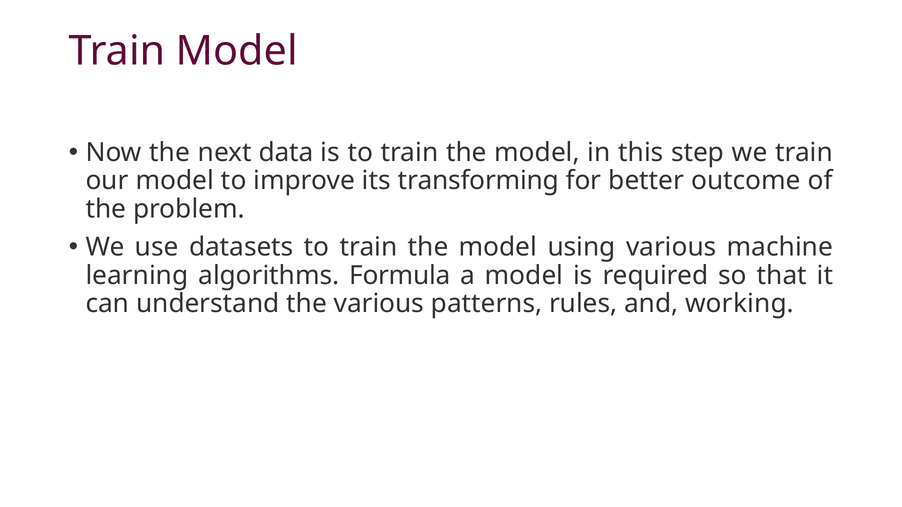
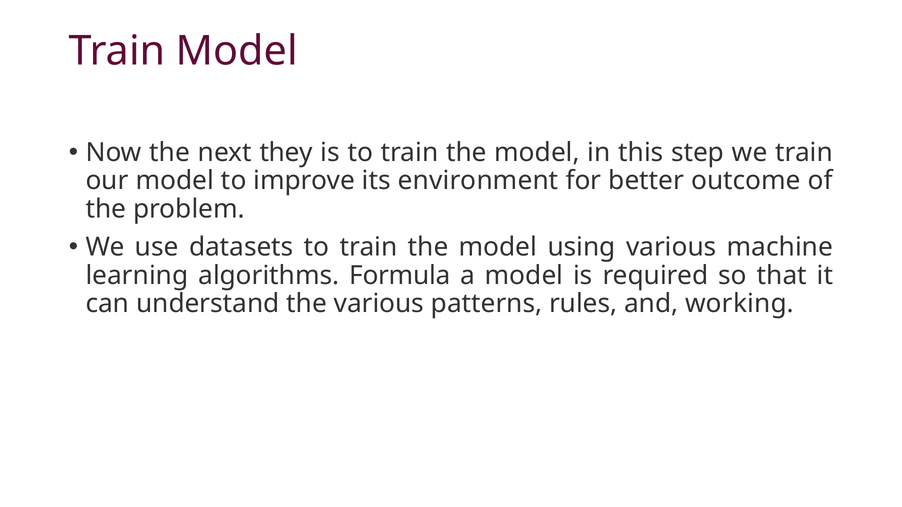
data: data -> they
transforming: transforming -> environment
